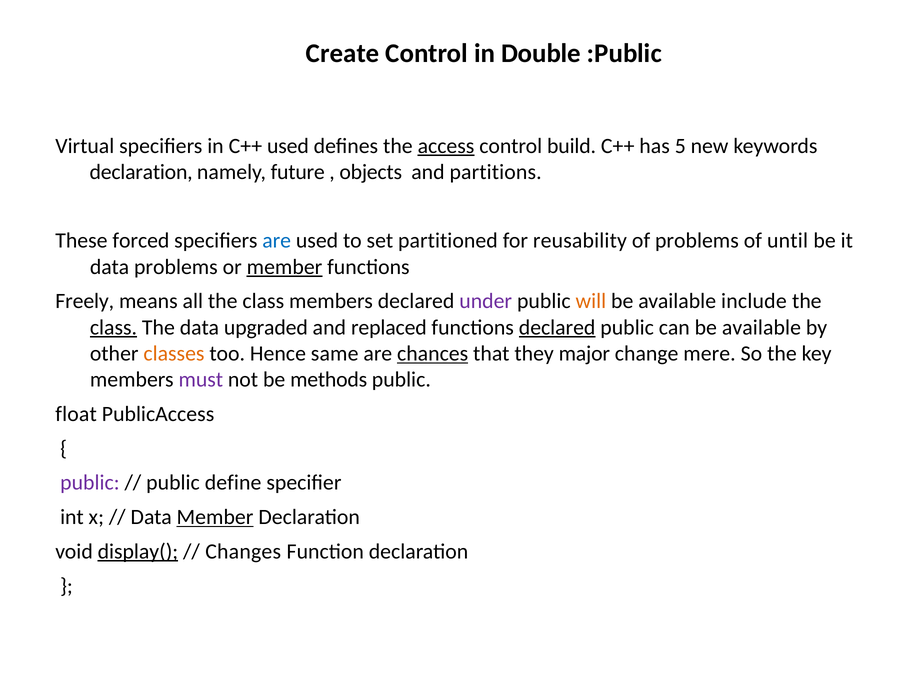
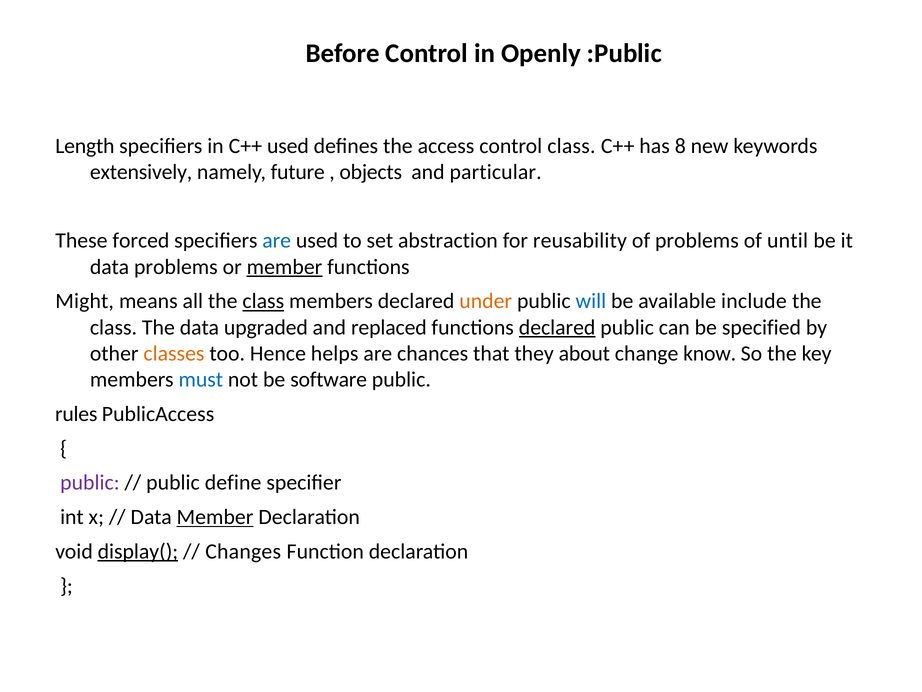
Create: Create -> Before
Double: Double -> Openly
Virtual: Virtual -> Length
access underline: present -> none
control build: build -> class
5: 5 -> 8
declaration at (141, 172): declaration -> extensively
partitions: partitions -> particular
partitioned: partitioned -> abstraction
Freely: Freely -> Might
class at (263, 301) underline: none -> present
under colour: purple -> orange
will colour: orange -> blue
class at (113, 327) underline: present -> none
can be available: available -> specified
same: same -> helps
chances underline: present -> none
major: major -> about
mere: mere -> know
must colour: purple -> blue
methods: methods -> software
float: float -> rules
